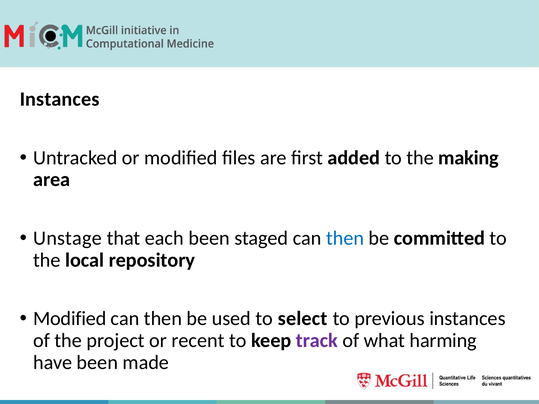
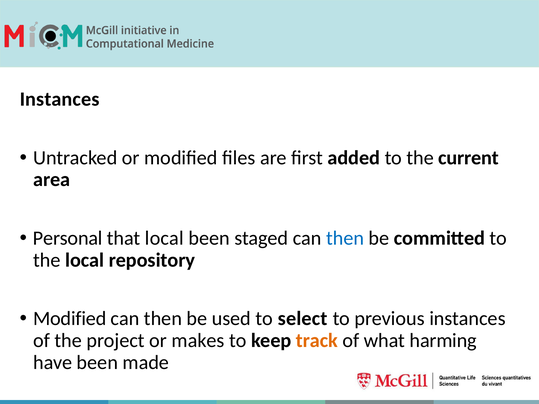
making: making -> current
Unstage: Unstage -> Personal
that each: each -> local
recent: recent -> makes
track colour: purple -> orange
